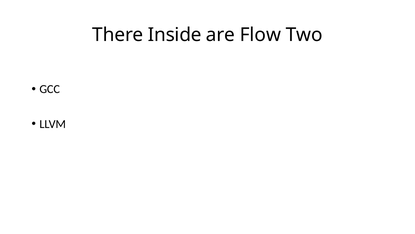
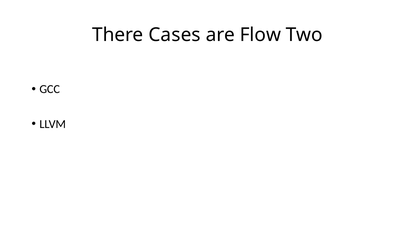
Inside: Inside -> Cases
